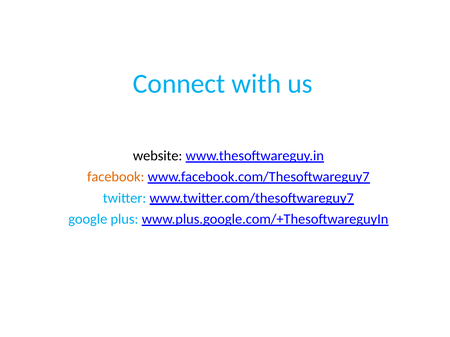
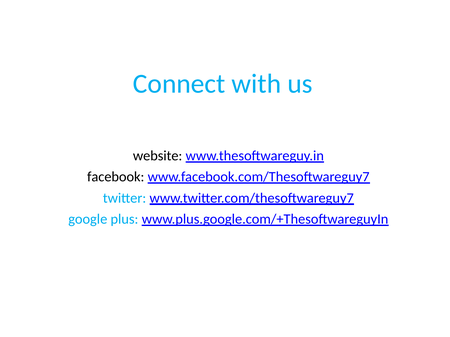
facebook colour: orange -> black
